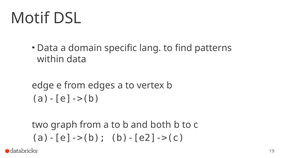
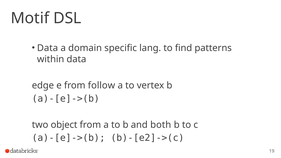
edges: edges -> follow
graph: graph -> object
